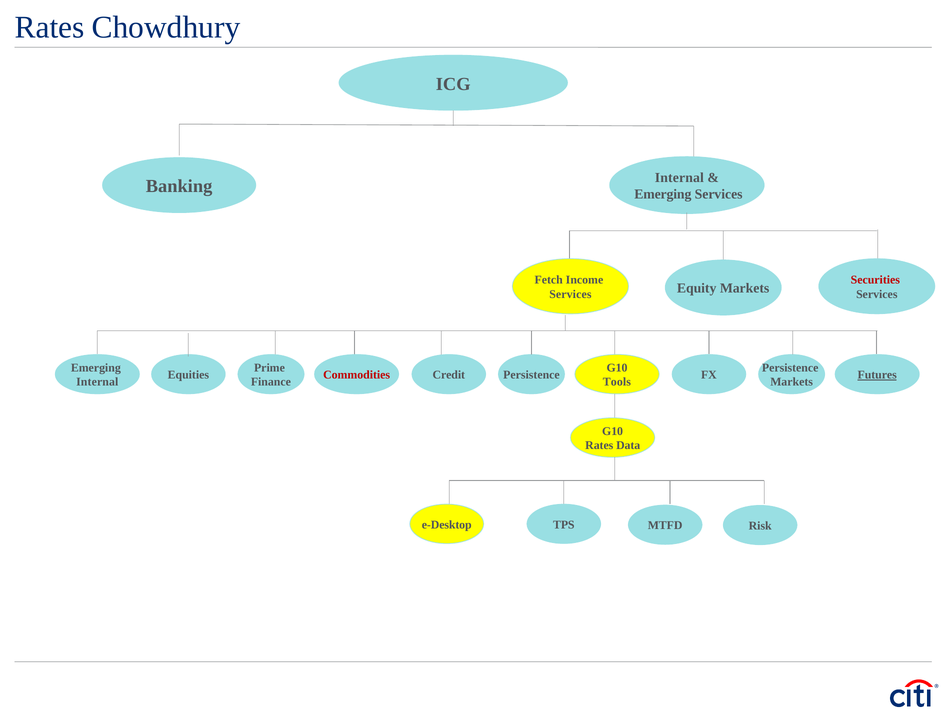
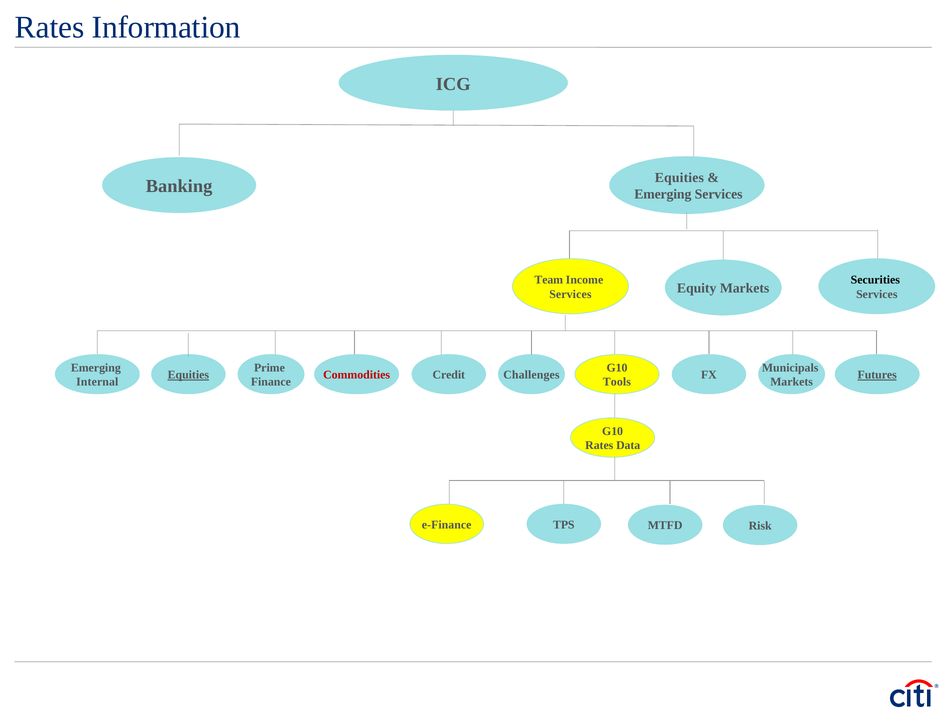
Chowdhury: Chowdhury -> Information
Banking Internal: Internal -> Equities
Fetch: Fetch -> Team
Securities colour: red -> black
Persistence at (790, 368): Persistence -> Municipals
Equities at (188, 375) underline: none -> present
Credit Persistence: Persistence -> Challenges
e-Desktop: e-Desktop -> e-Finance
